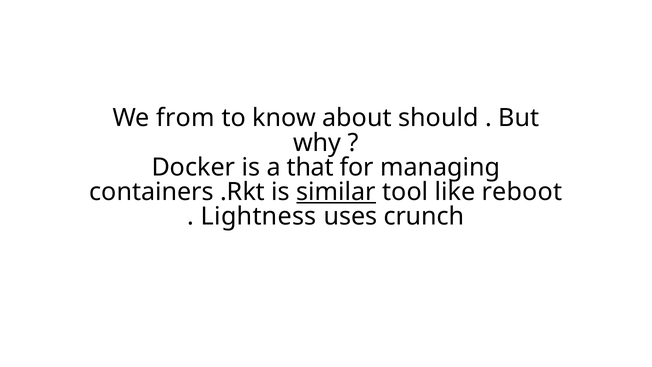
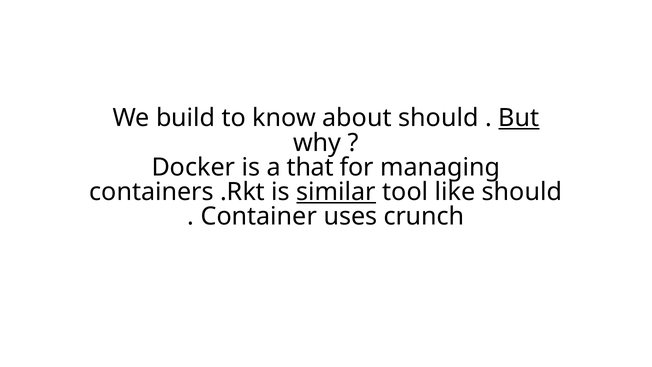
from: from -> build
But underline: none -> present
like reboot: reboot -> should
Lightness: Lightness -> Container
